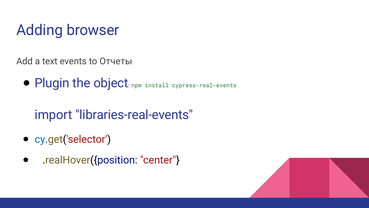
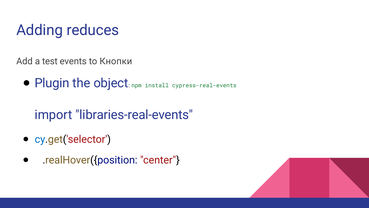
browser: browser -> reduces
text: text -> test
Отчеты: Отчеты -> Кнопки
